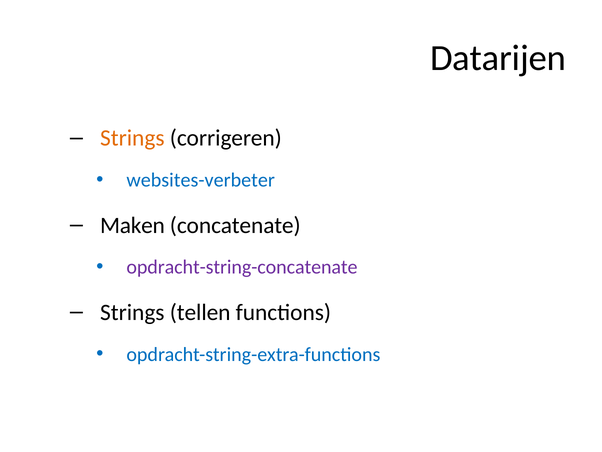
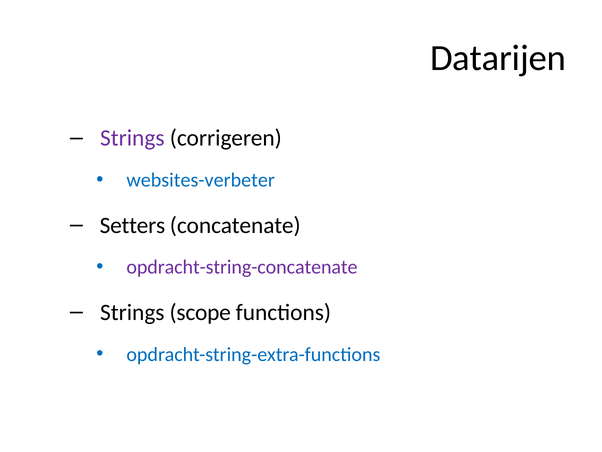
Strings at (132, 138) colour: orange -> purple
Maken: Maken -> Setters
tellen: tellen -> scope
